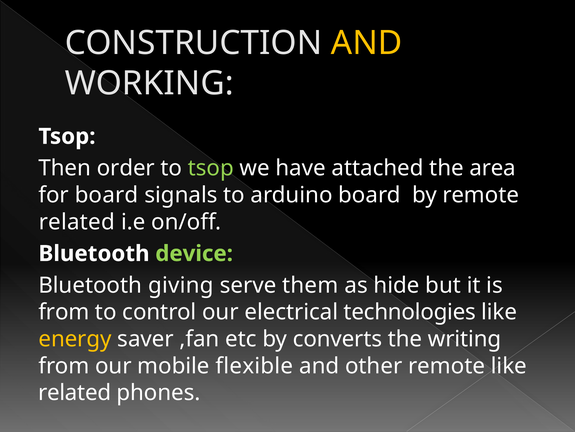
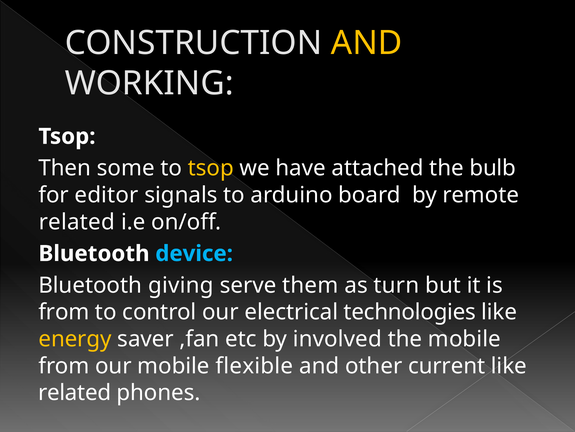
order: order -> some
tsop at (211, 168) colour: light green -> yellow
area: area -> bulb
for board: board -> editor
device colour: light green -> light blue
hide: hide -> turn
converts: converts -> involved
the writing: writing -> mobile
other remote: remote -> current
